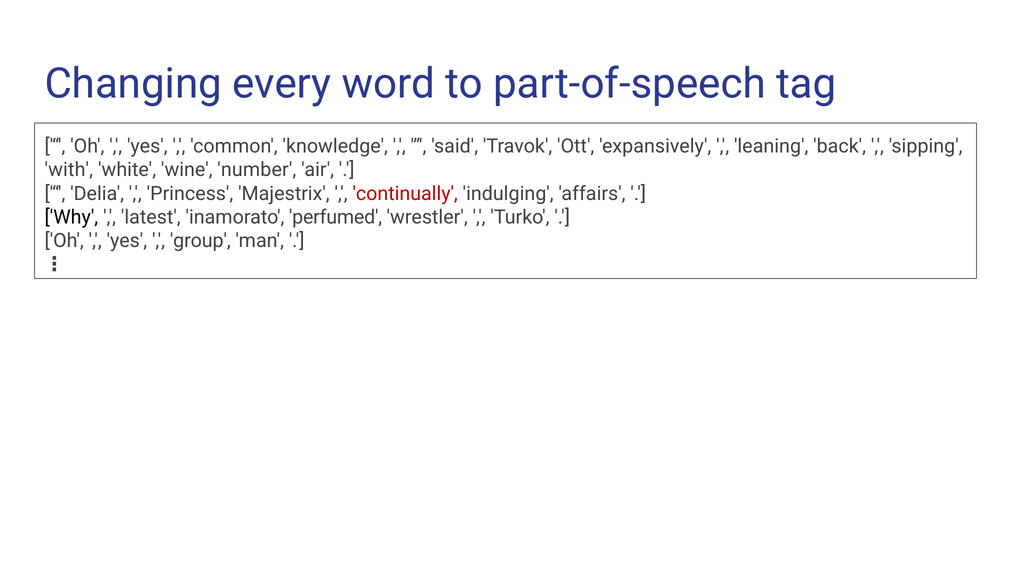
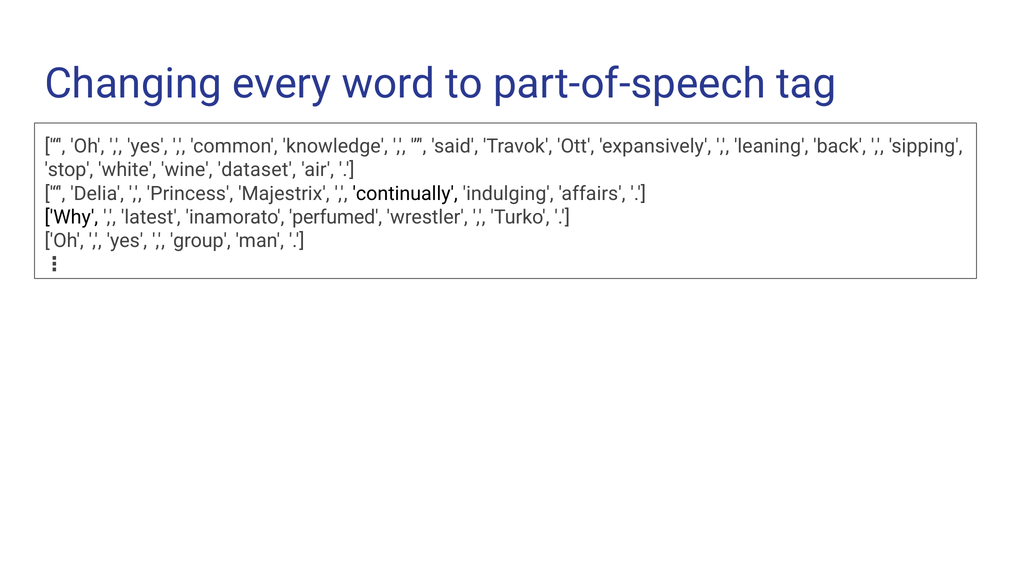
with: with -> stop
number: number -> dataset
continually colour: red -> black
